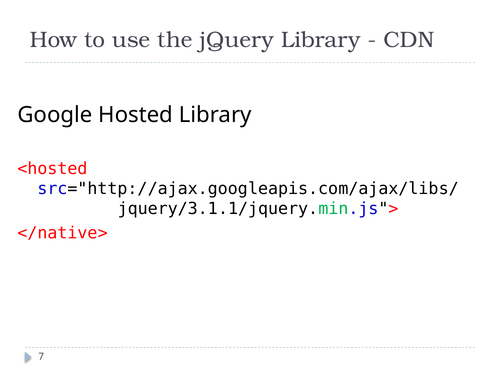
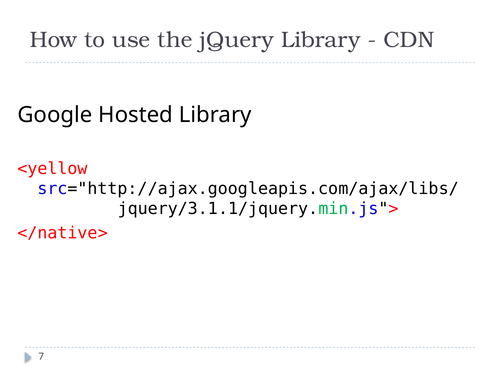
<hosted: <hosted -> <yellow
